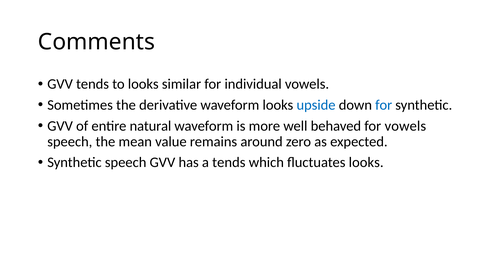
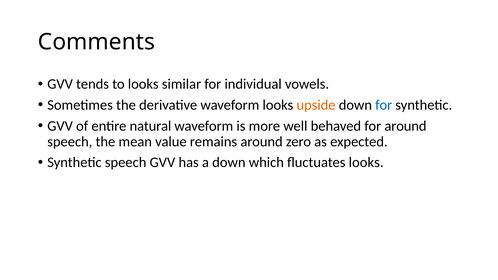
upside colour: blue -> orange
for vowels: vowels -> around
a tends: tends -> down
